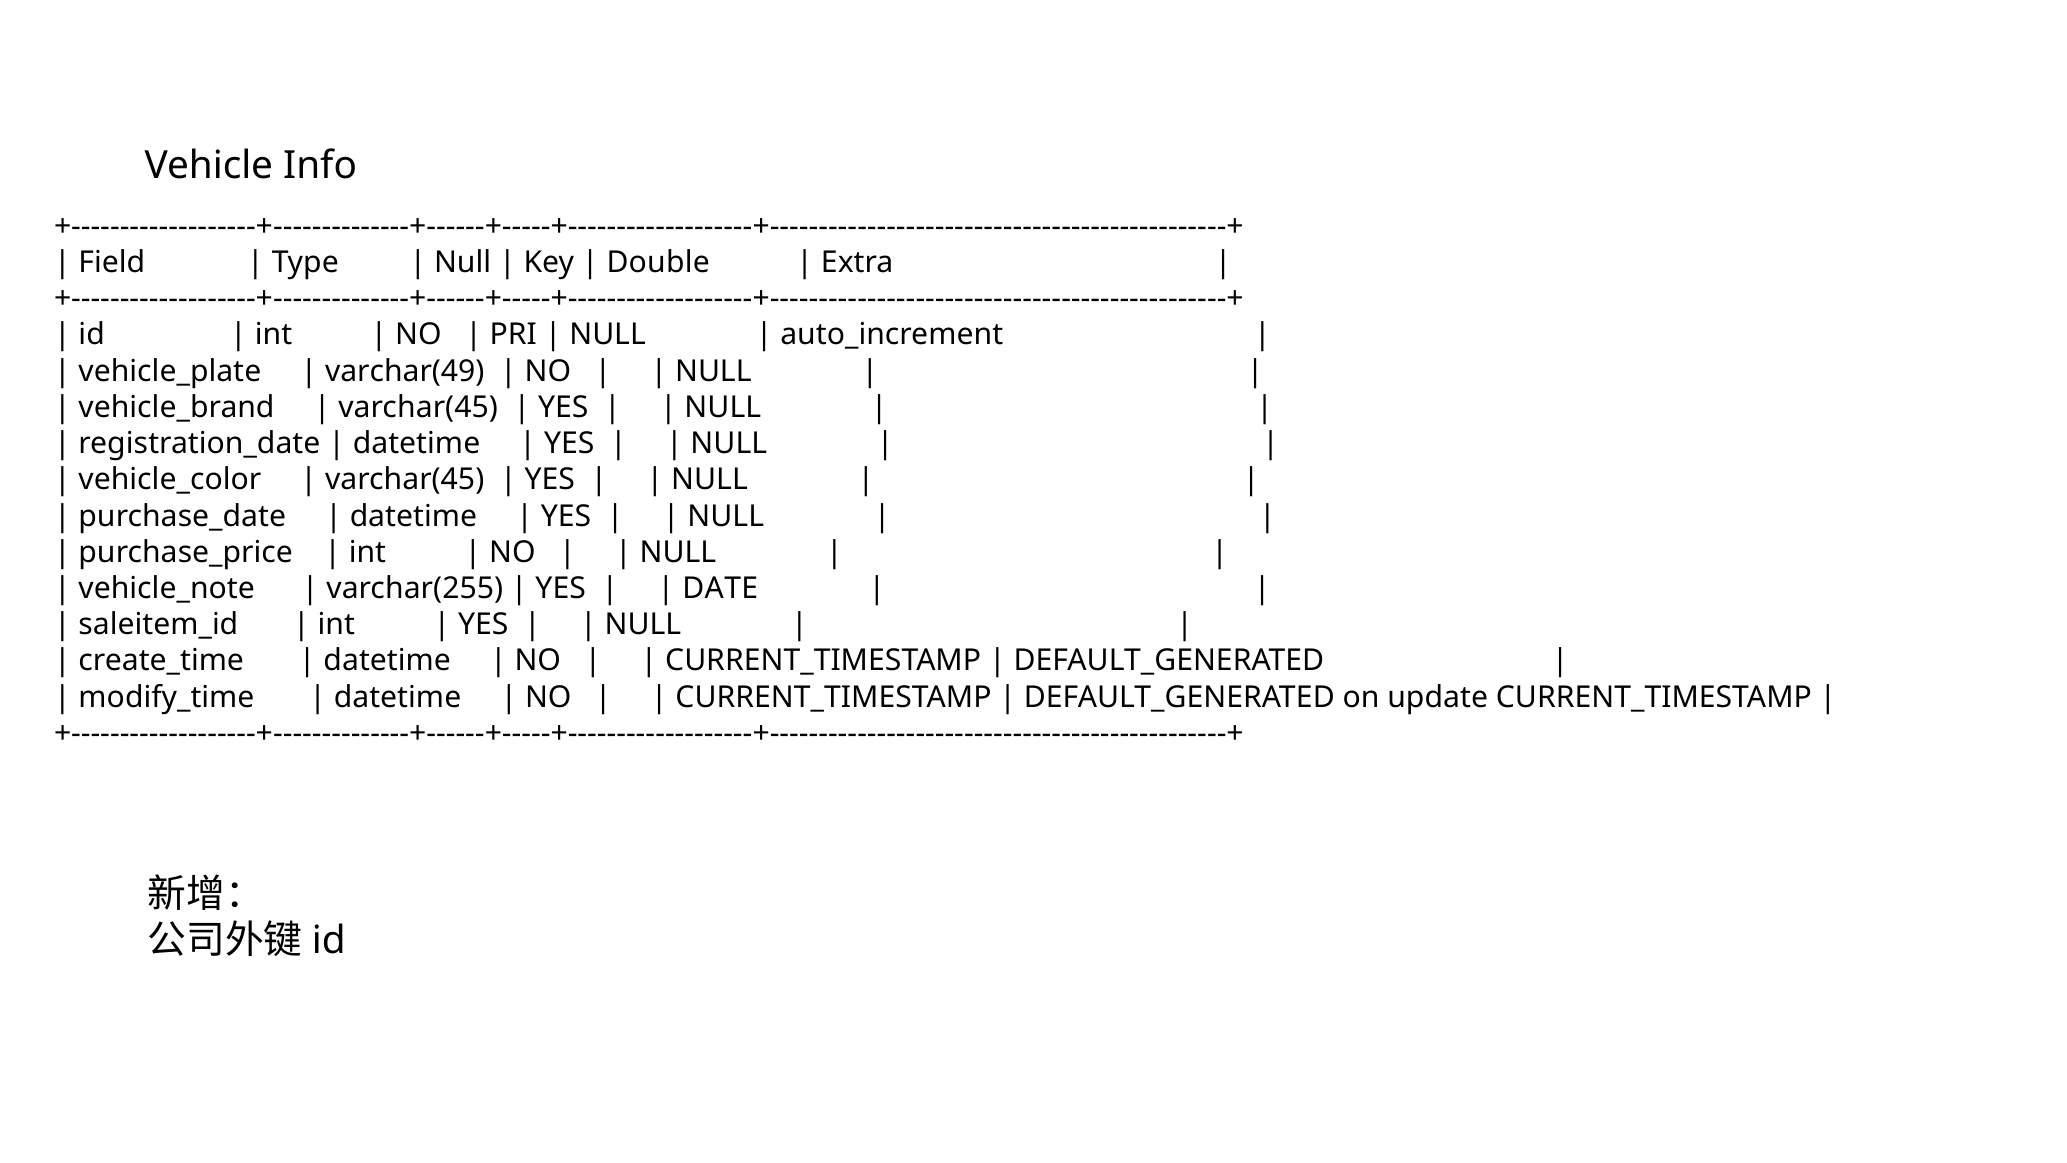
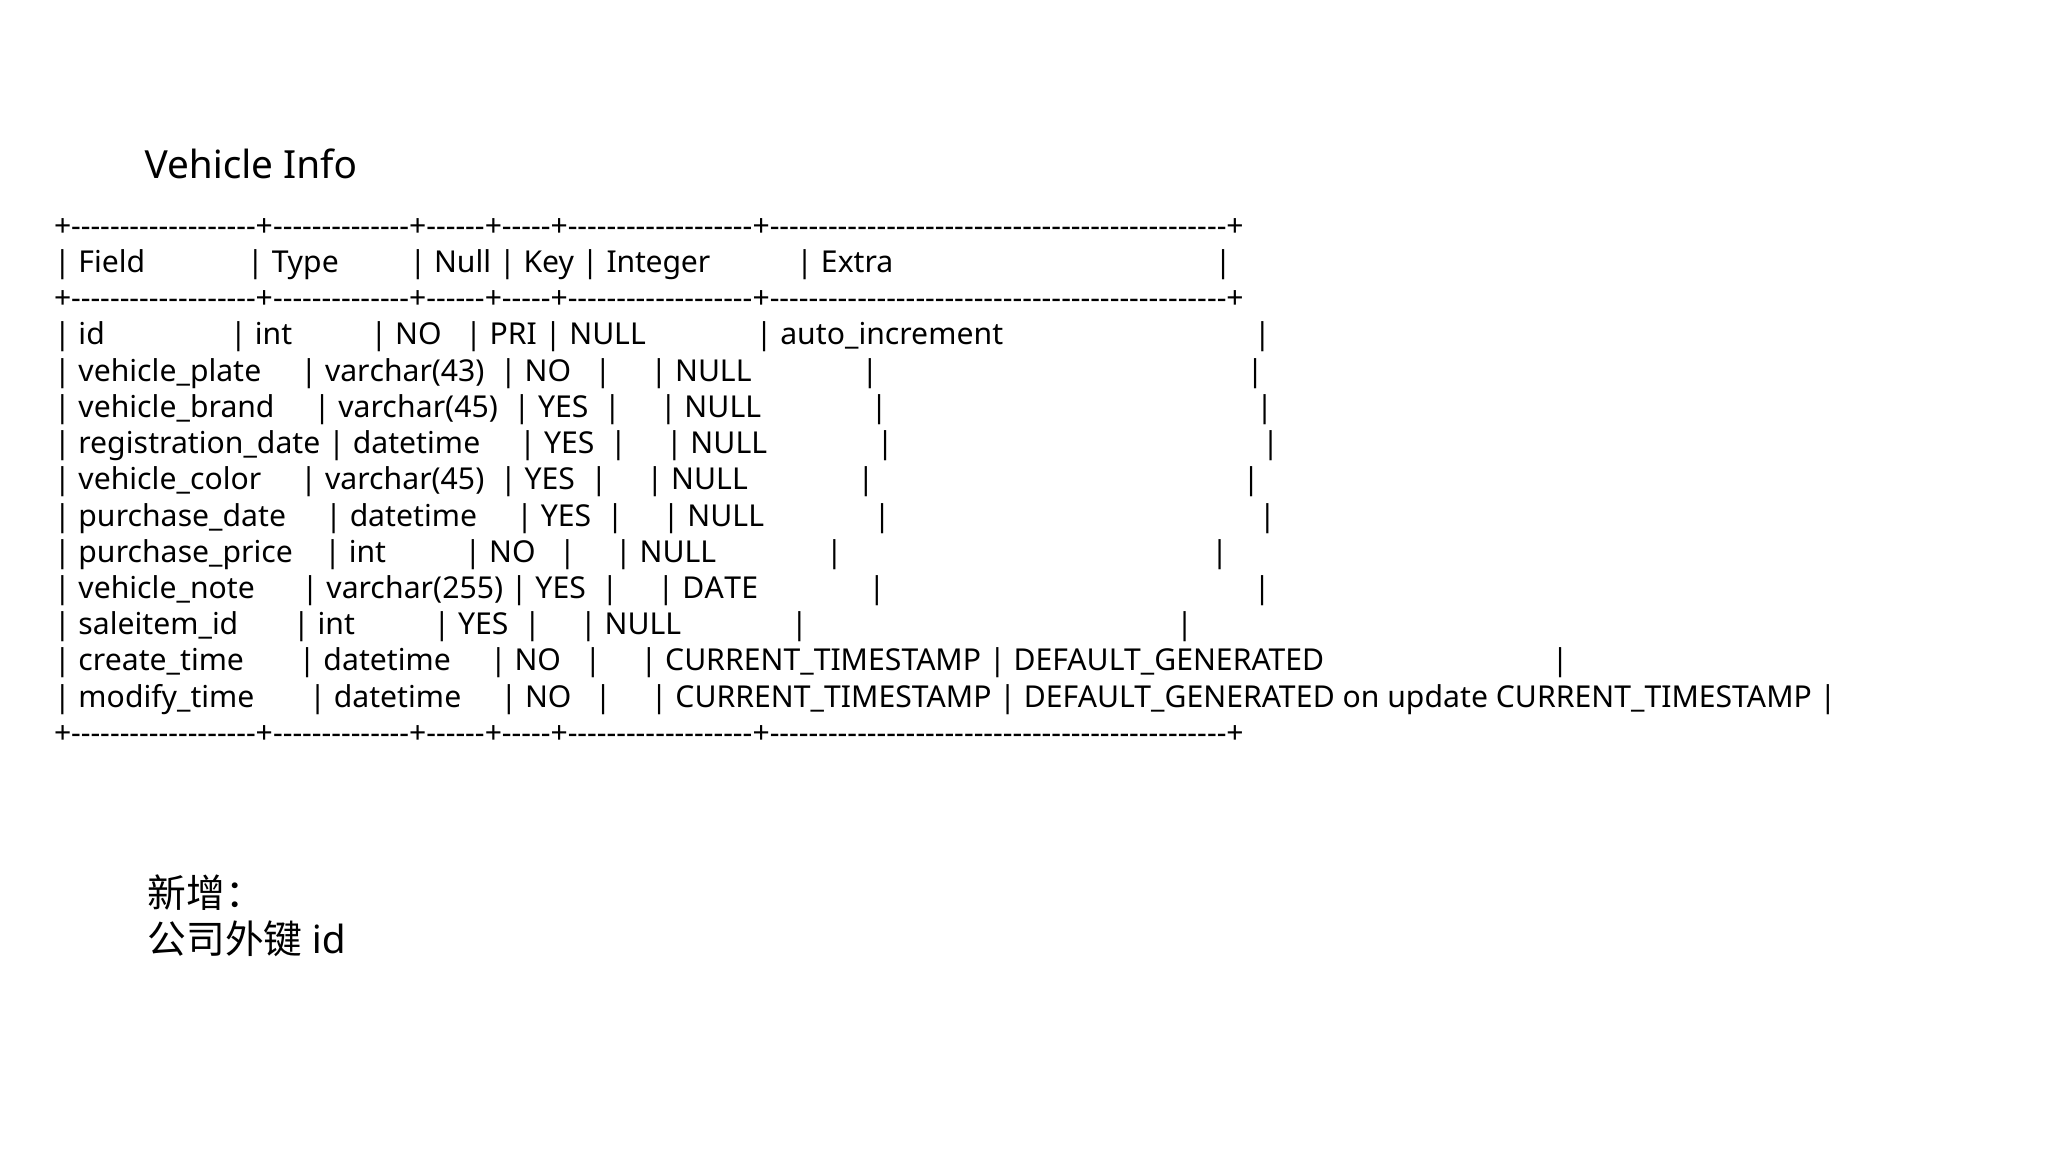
Double: Double -> Integer
varchar(49: varchar(49 -> varchar(43
